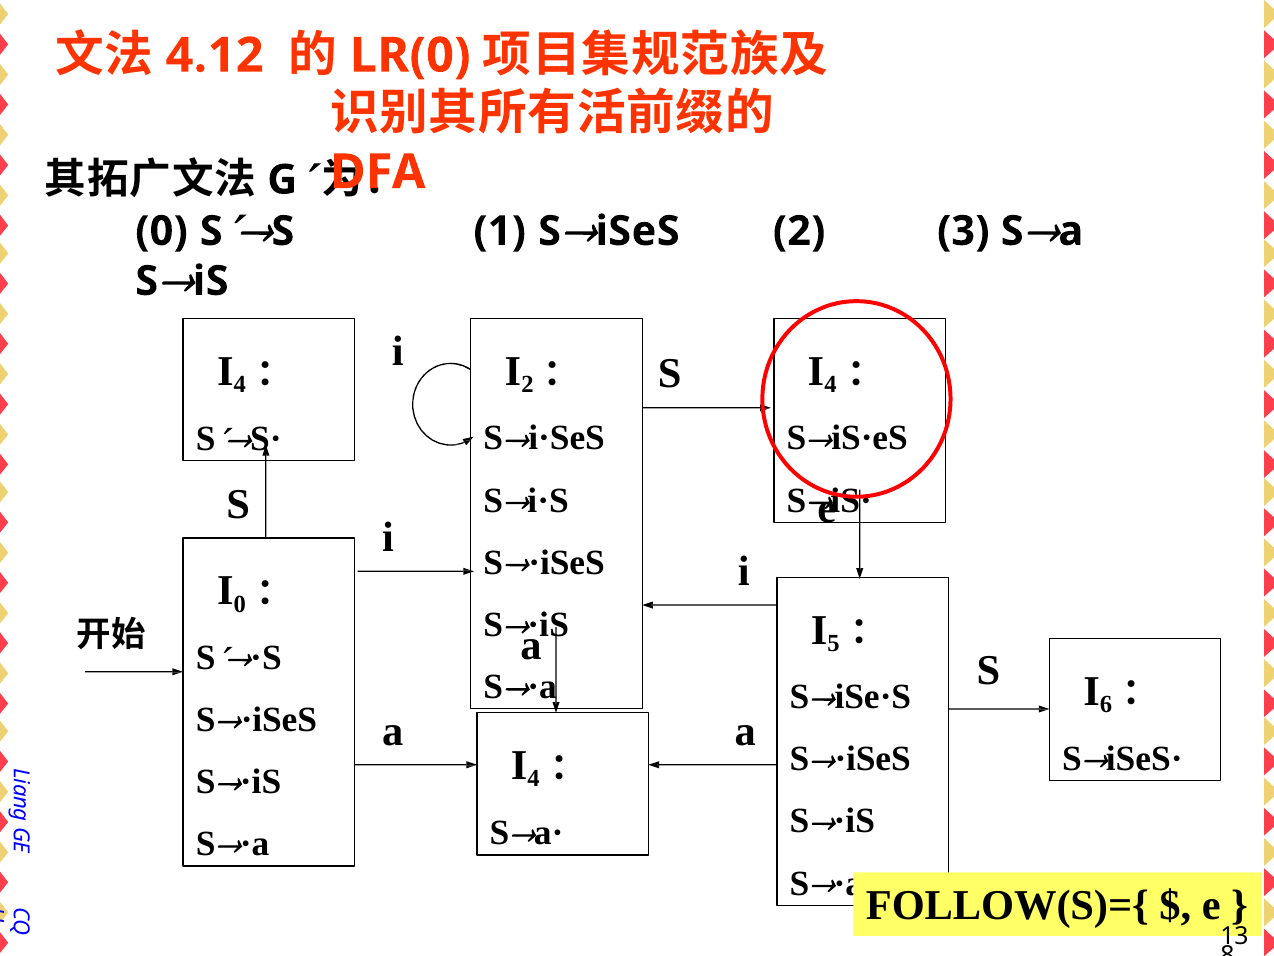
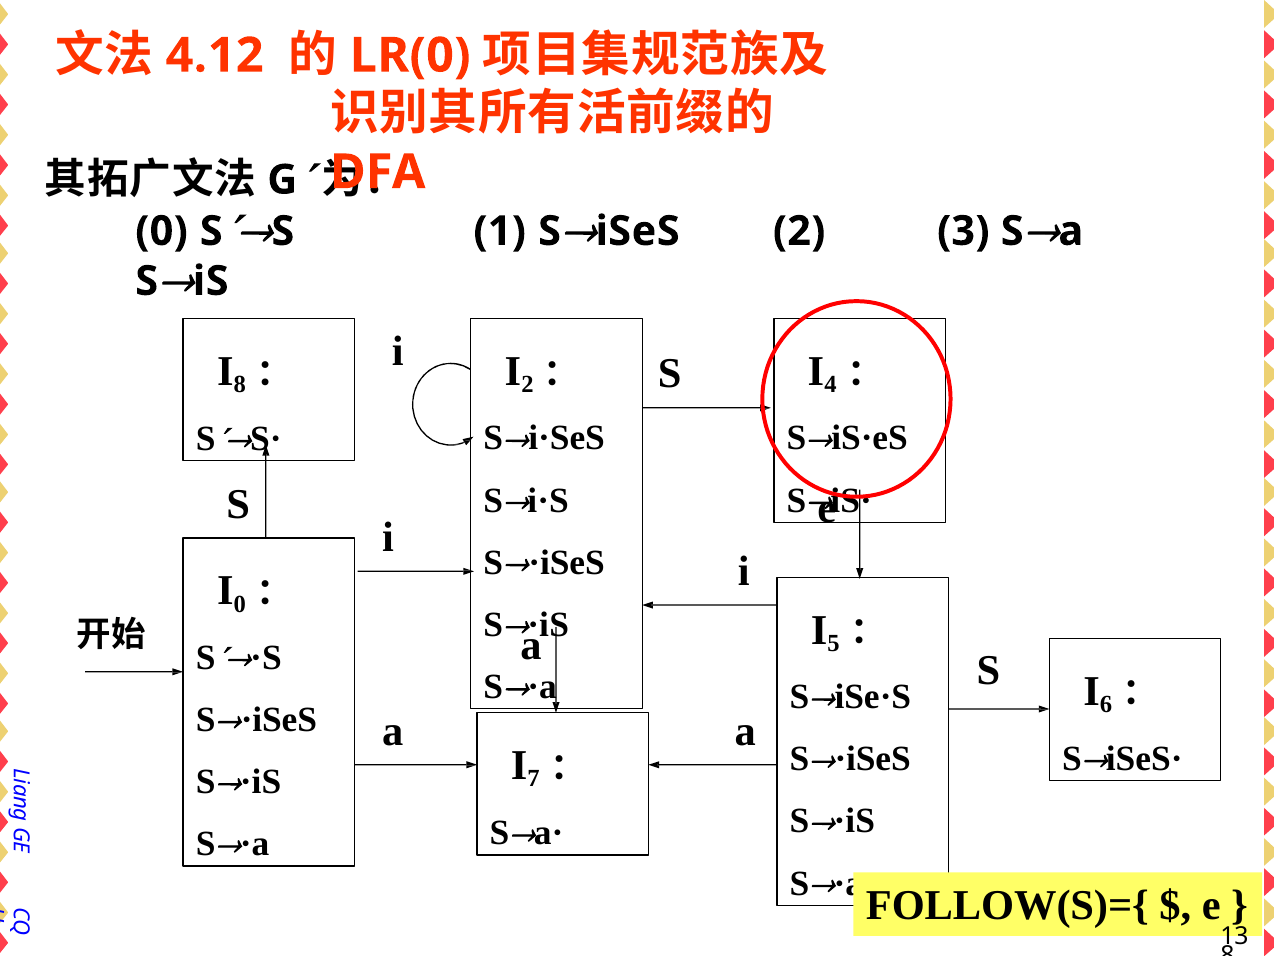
4 at (240, 385): 4 -> 8
4 at (534, 778): 4 -> 7
